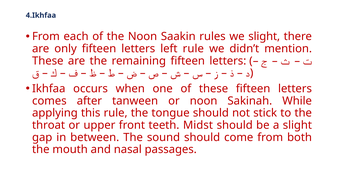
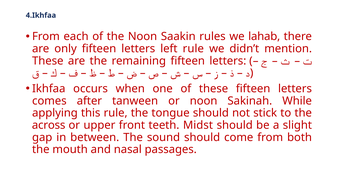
we slight: slight -> lahab
throat: throat -> across
